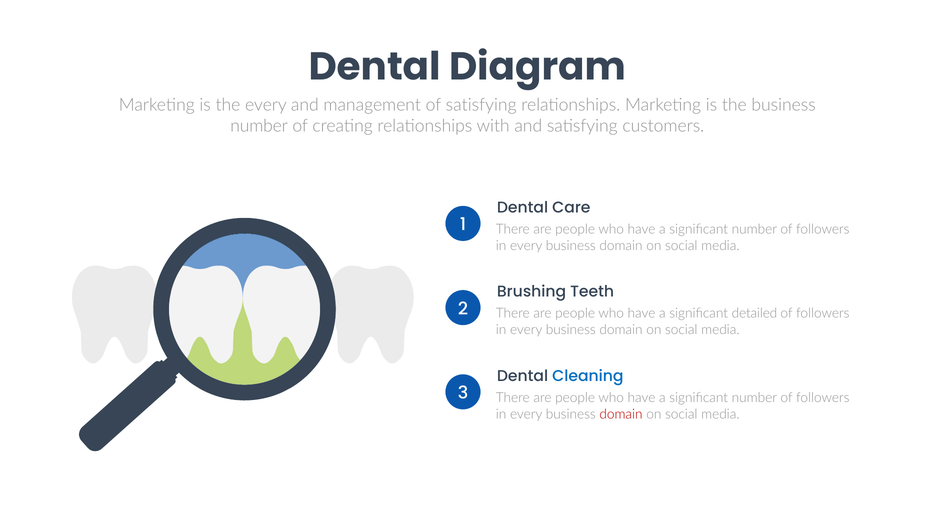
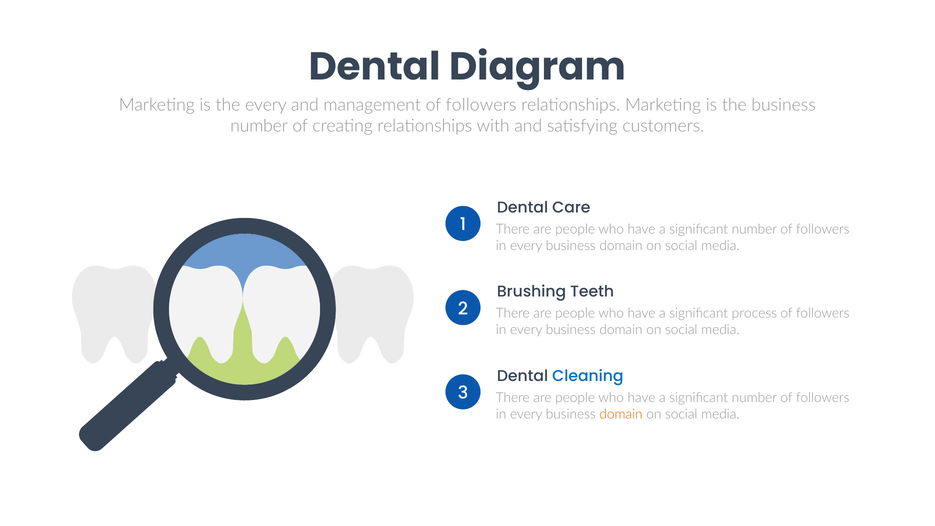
management of satisfying: satisfying -> followers
detailed: detailed -> process
domain at (621, 414) colour: red -> orange
